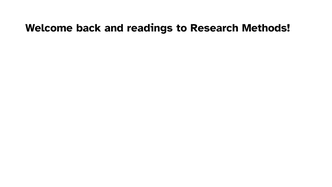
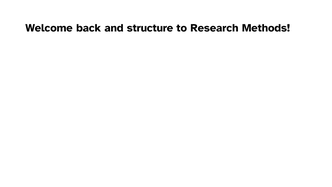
readings: readings -> structure
